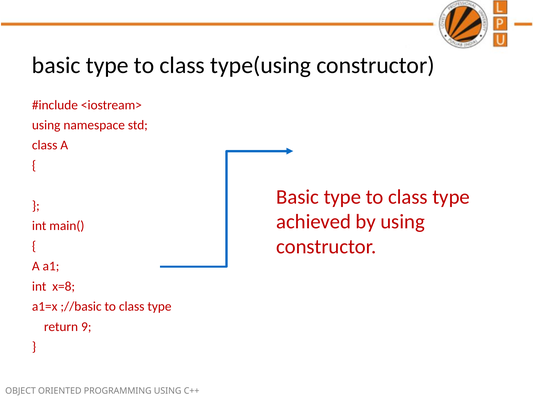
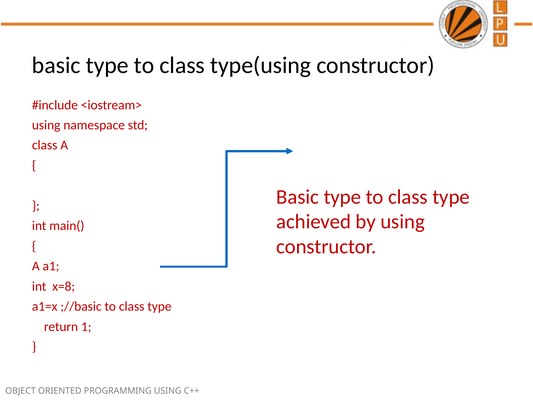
9: 9 -> 1
